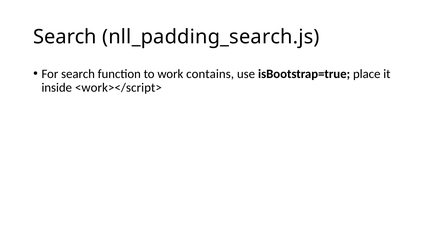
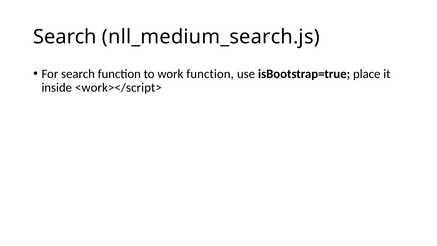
nll_padding_search.js: nll_padding_search.js -> nll_medium_search.js
work contains: contains -> function
